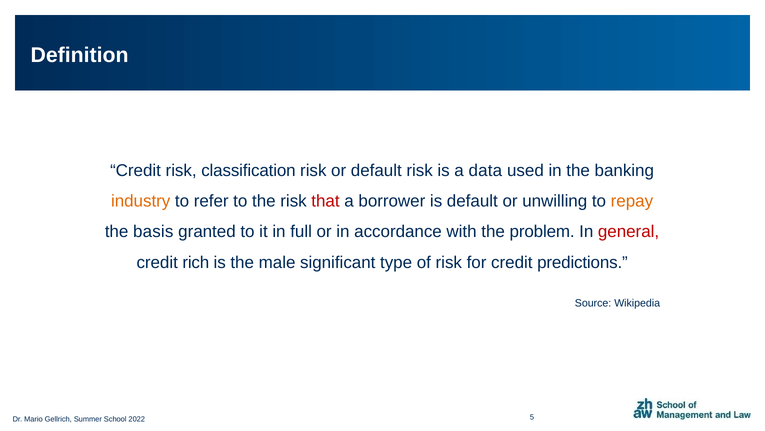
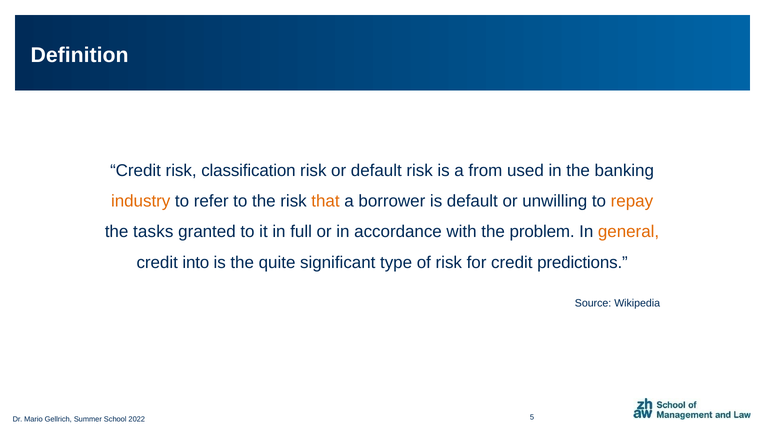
data: data -> from
that colour: red -> orange
basis: basis -> tasks
general colour: red -> orange
rich: rich -> into
male: male -> quite
